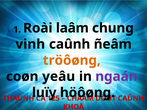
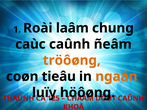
vinh: vinh -> caùc
yeâu: yeâu -> tieâu
ngaán colour: purple -> orange
